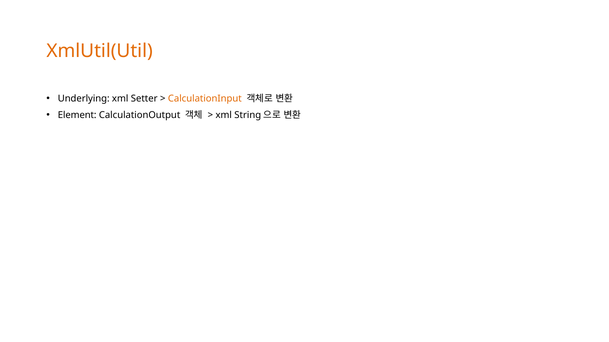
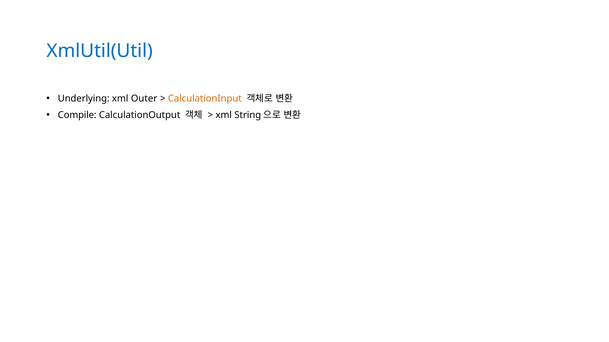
XmlUtil(Util colour: orange -> blue
Setter: Setter -> Outer
Element: Element -> Compile
